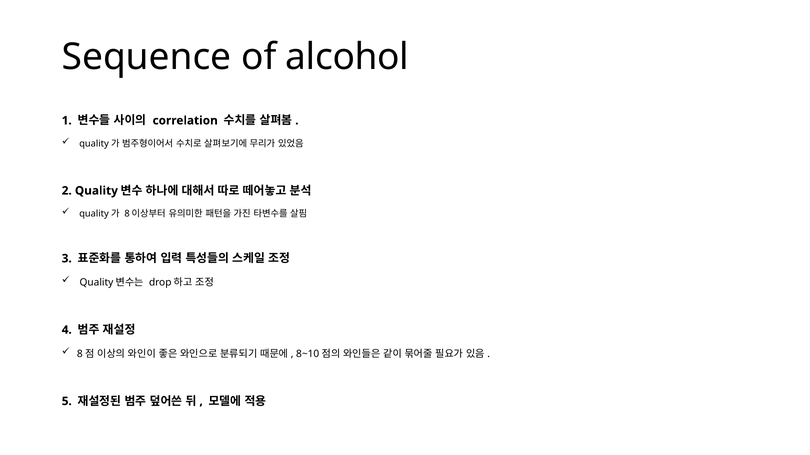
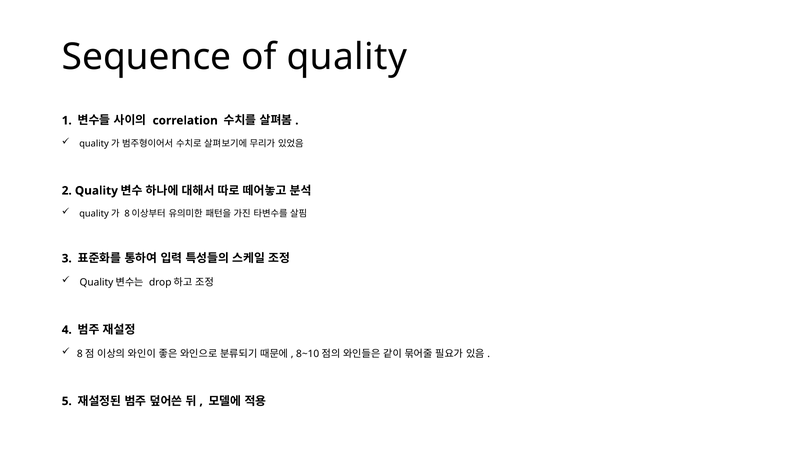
of alcohol: alcohol -> quality
